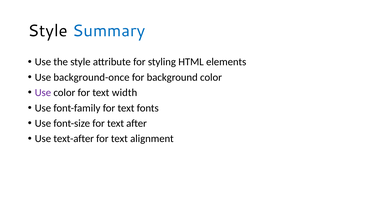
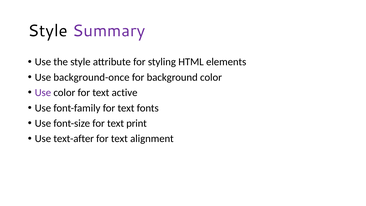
Summary colour: blue -> purple
width: width -> active
after: after -> print
